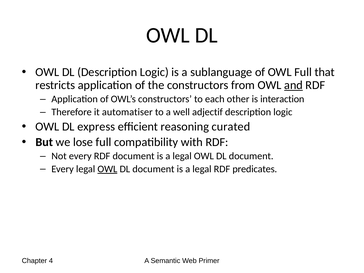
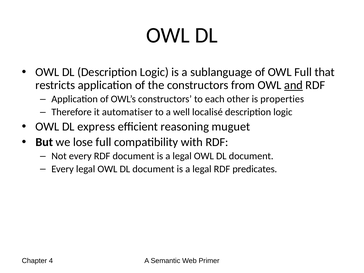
interaction: interaction -> properties
adjectif: adjectif -> localisé
curated: curated -> muguet
OWL at (107, 169) underline: present -> none
